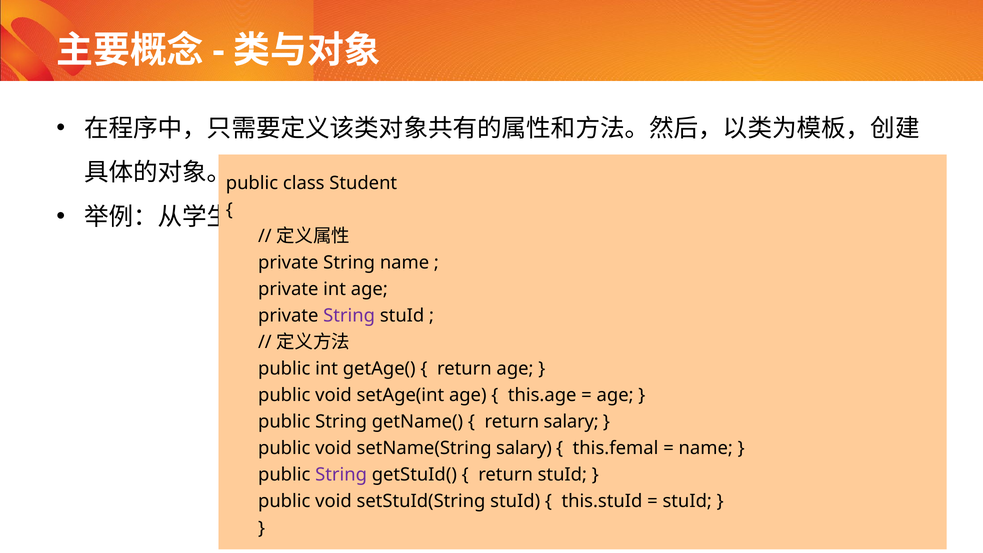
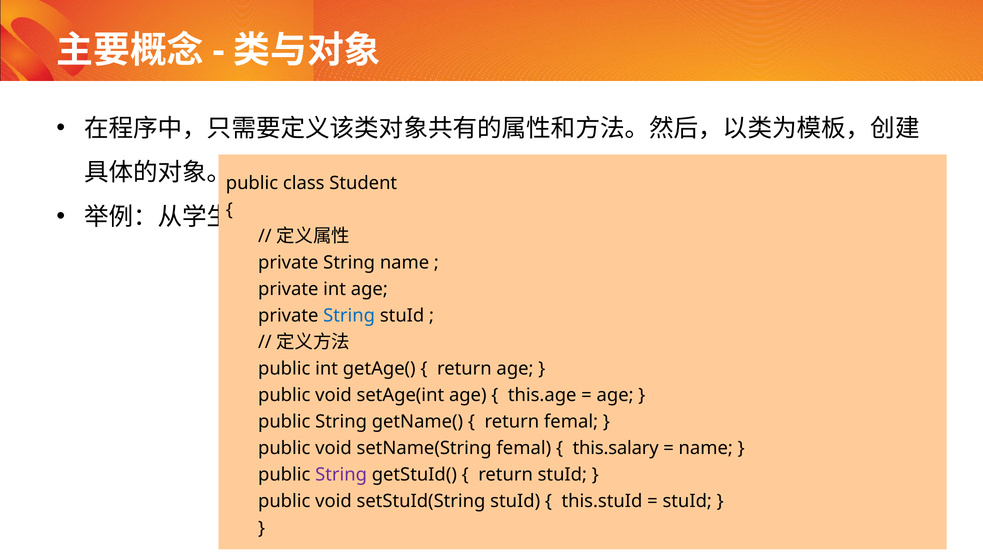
String at (349, 316) colour: purple -> blue
return salary: salary -> femal
setName(String salary: salary -> femal
this.femal: this.femal -> this.salary
